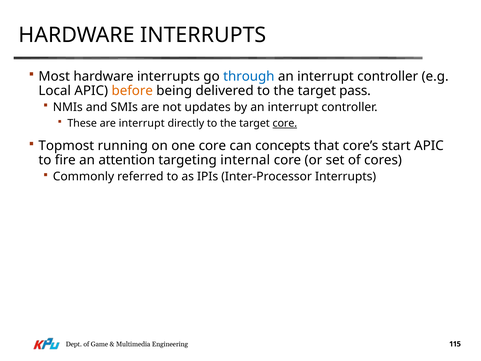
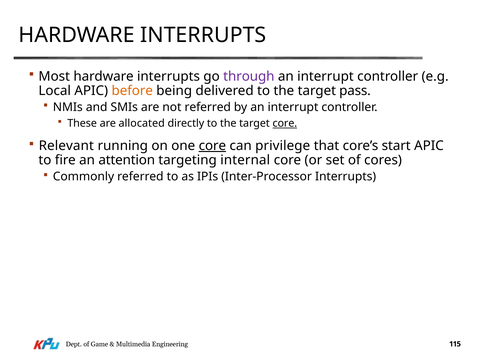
through colour: blue -> purple
not updates: updates -> referred
are interrupt: interrupt -> allocated
Topmost: Topmost -> Relevant
core at (212, 146) underline: none -> present
concepts: concepts -> privilege
